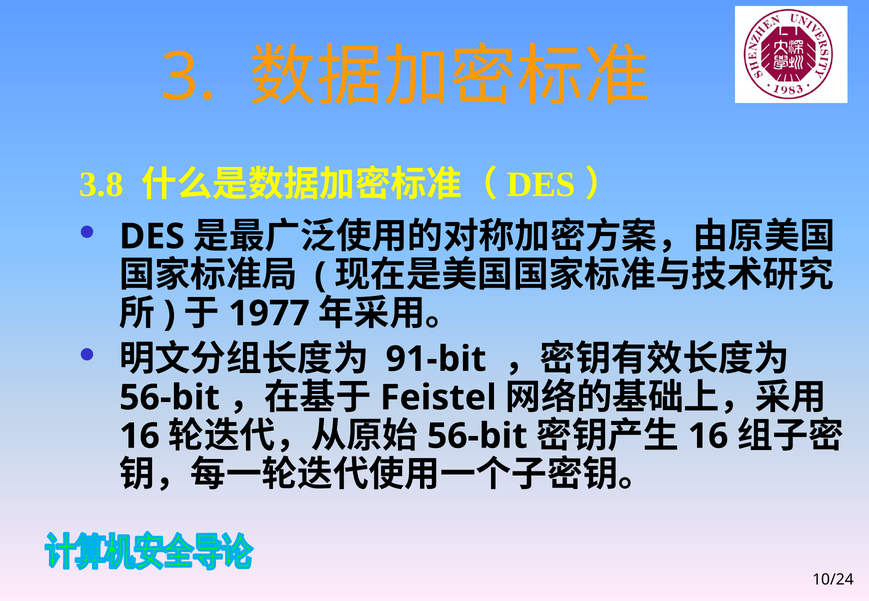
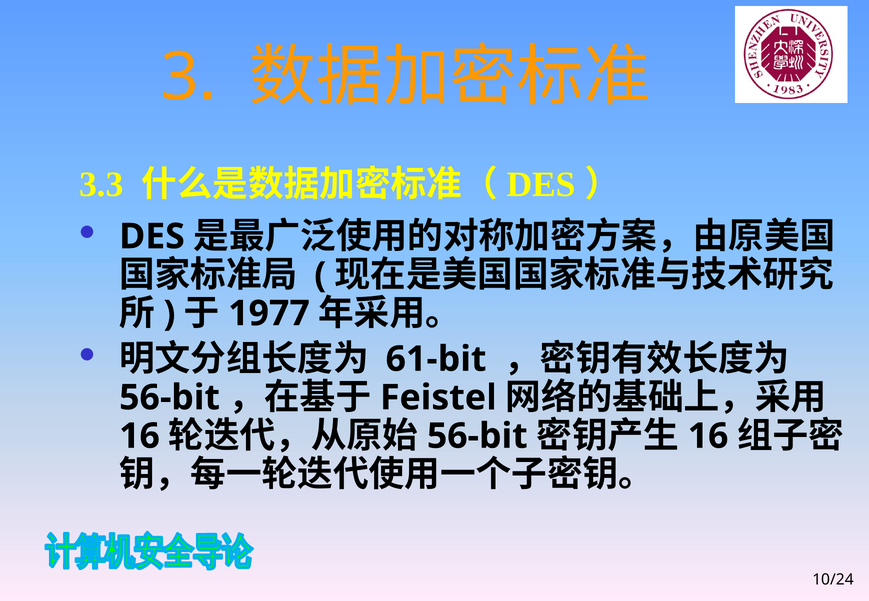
3.8: 3.8 -> 3.3
91-bit: 91-bit -> 61-bit
